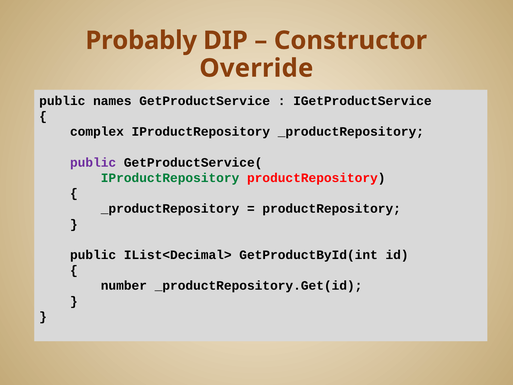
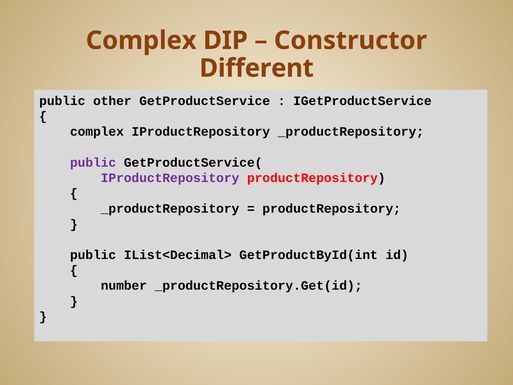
Probably at (141, 40): Probably -> Complex
Override: Override -> Different
names: names -> other
IProductRepository at (170, 178) colour: green -> purple
